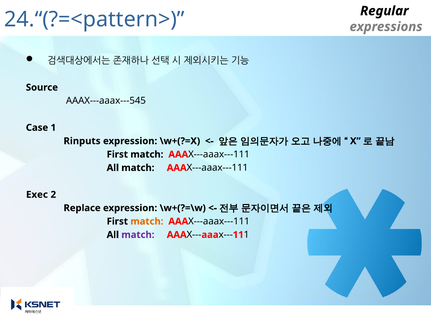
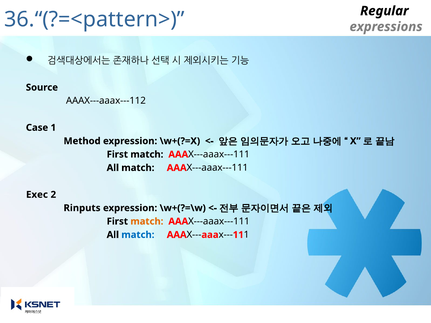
24.“(?=<pattern>: 24.“(?=<pattern> -> 36.“(?=<pattern>
AAAX---aaax---545: AAAX---aaax---545 -> AAAX---aaax---112
Rinputs: Rinputs -> Method
Replace: Replace -> Rinputs
match at (138, 235) colour: purple -> blue
